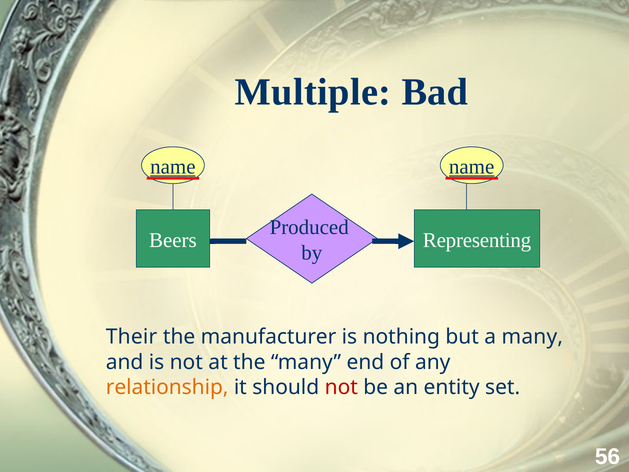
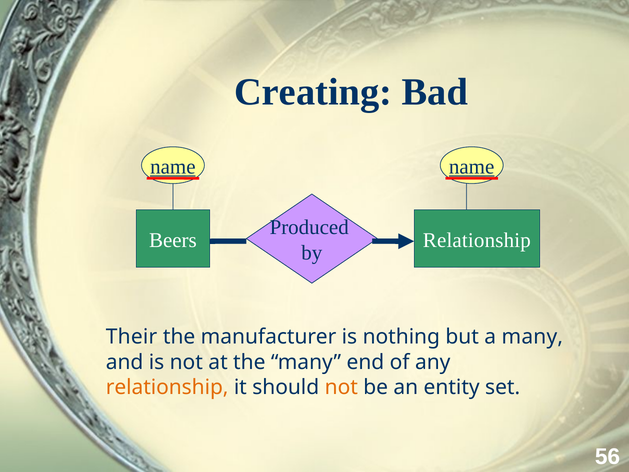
Multiple: Multiple -> Creating
Beers Representing: Representing -> Relationship
not at (341, 387) colour: red -> orange
